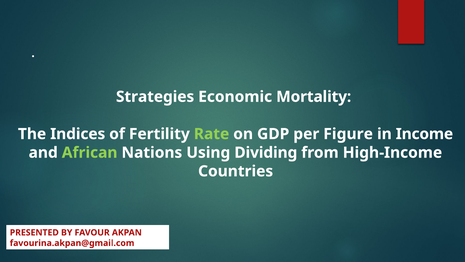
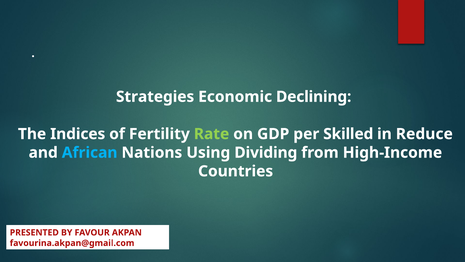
Mortality: Mortality -> Declining
Figure: Figure -> Skilled
Income: Income -> Reduce
African colour: light green -> light blue
